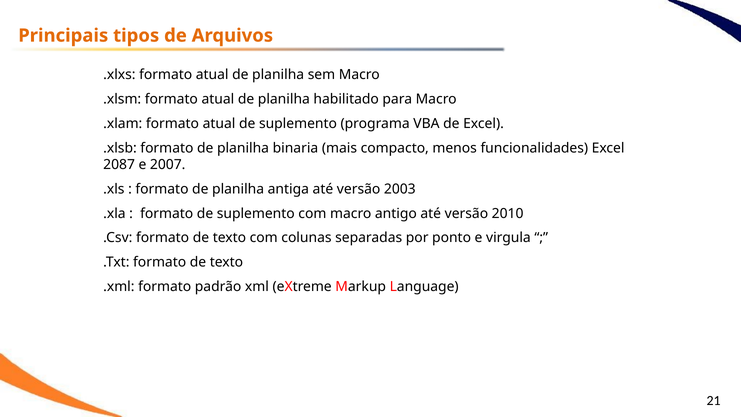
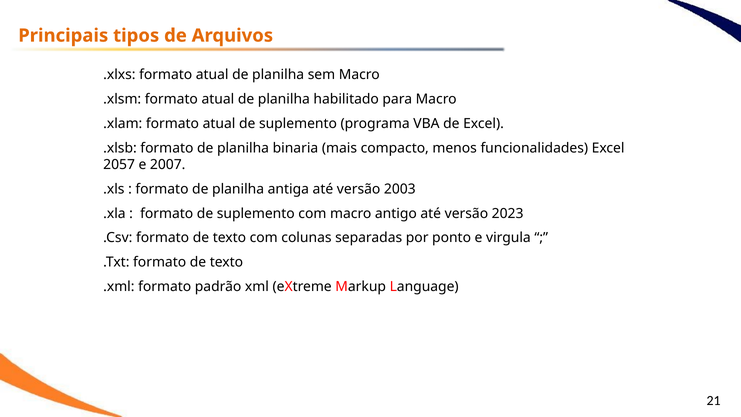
2087: 2087 -> 2057
2010: 2010 -> 2023
